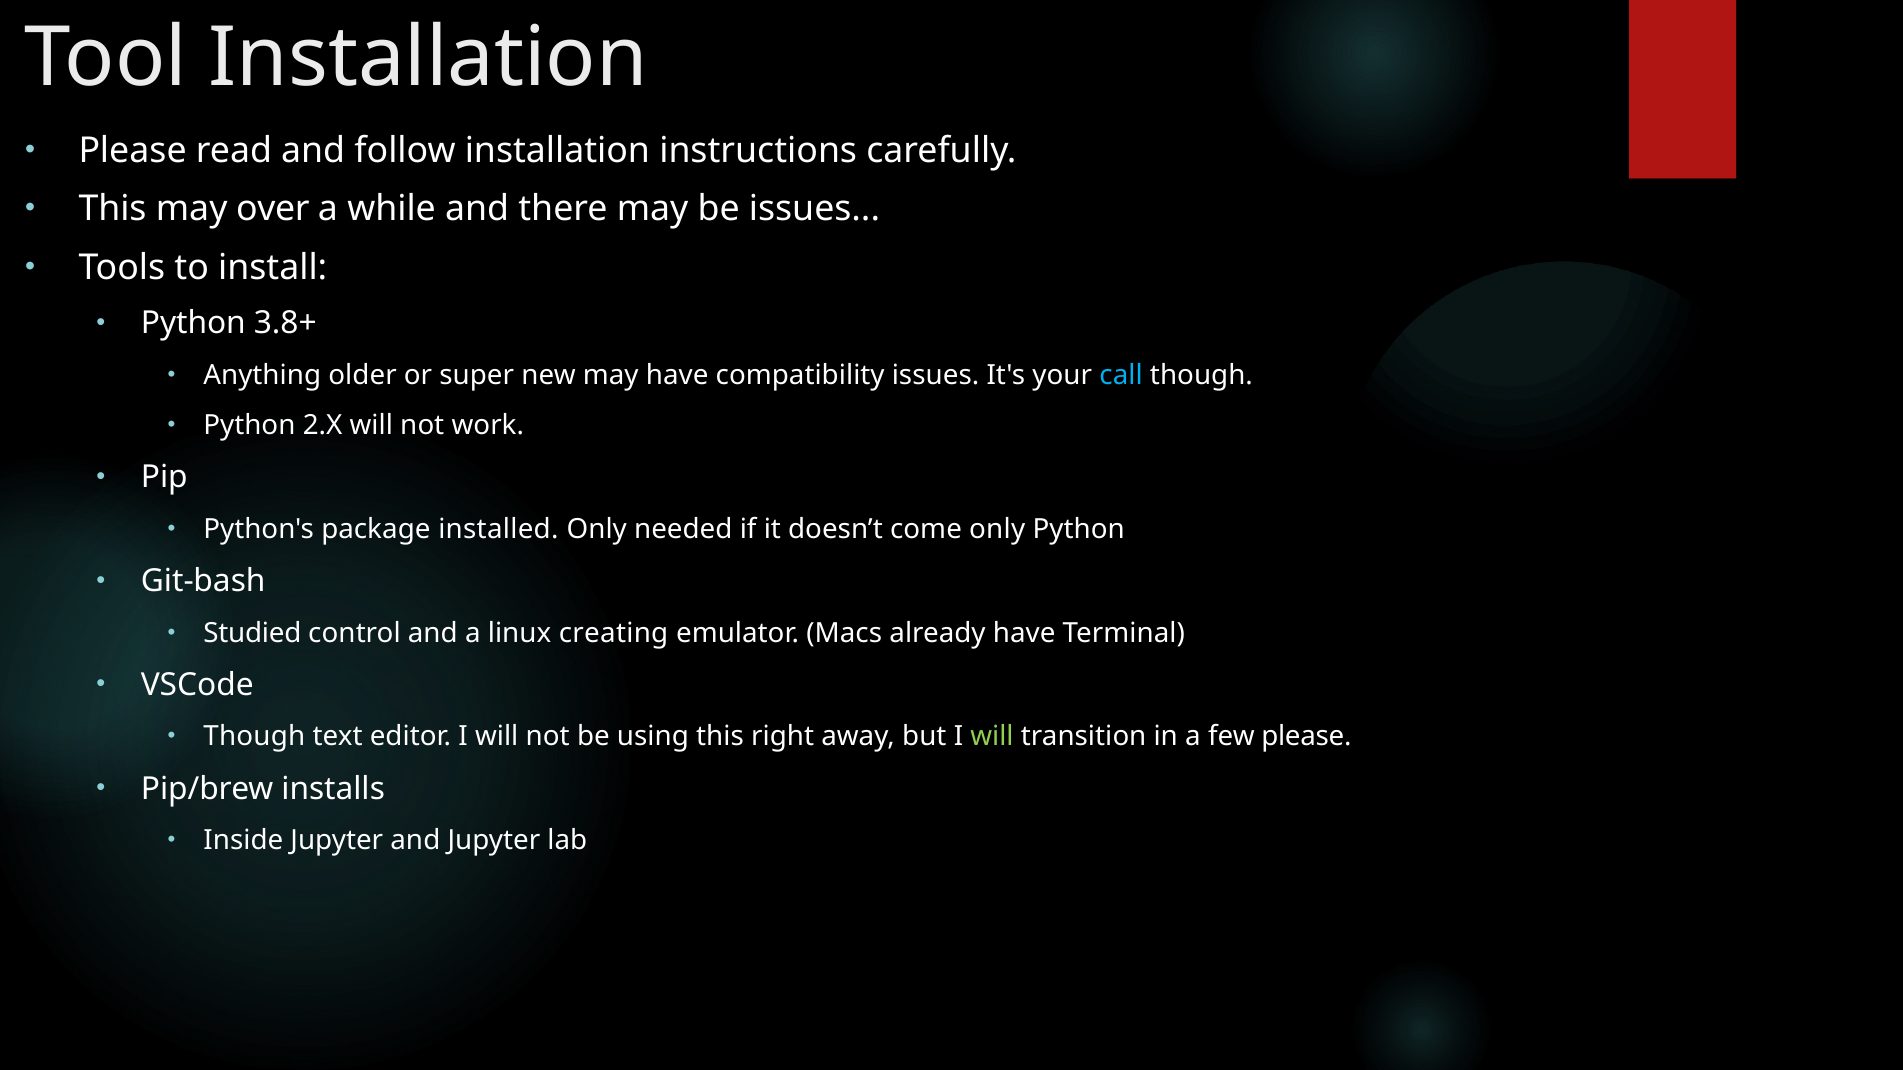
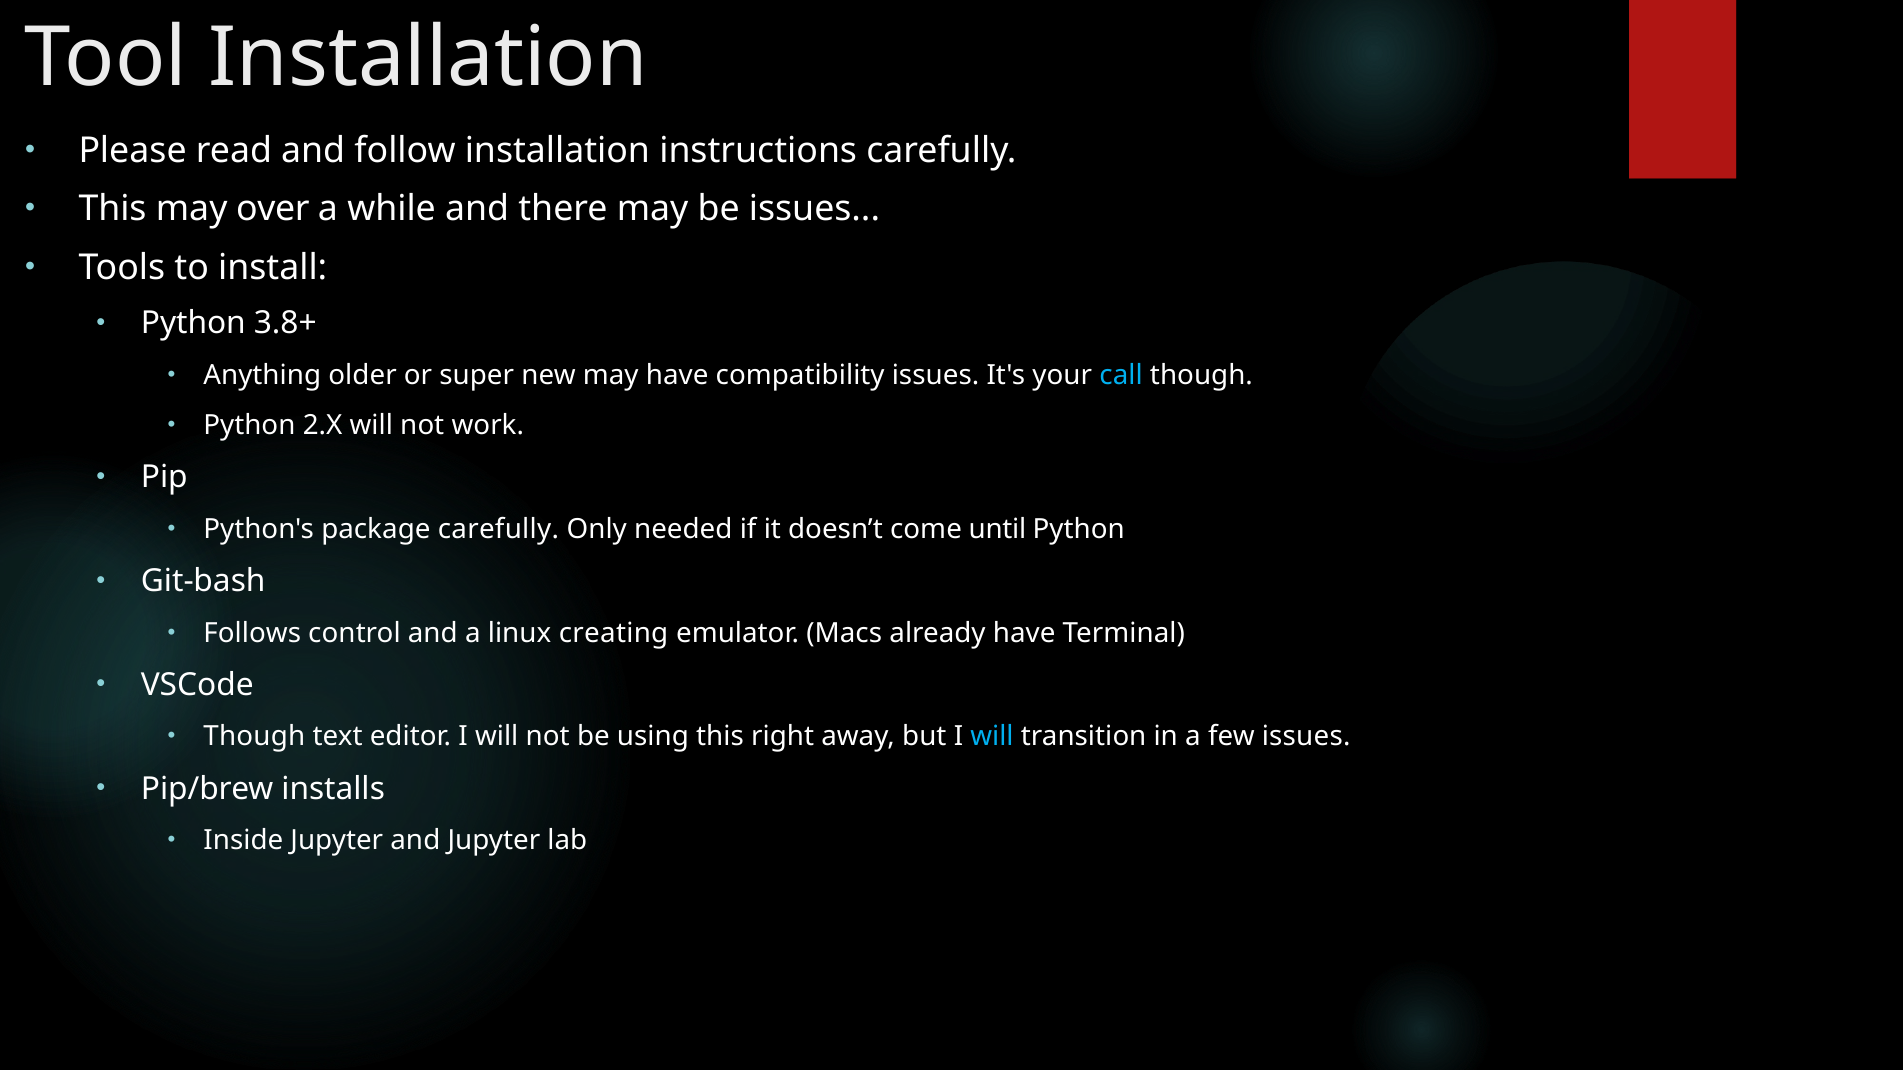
package installed: installed -> carefully
come only: only -> until
Studied: Studied -> Follows
will at (992, 737) colour: light green -> light blue
few please: please -> issues
